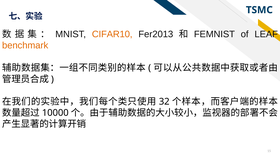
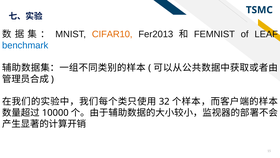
benchmark colour: orange -> blue
